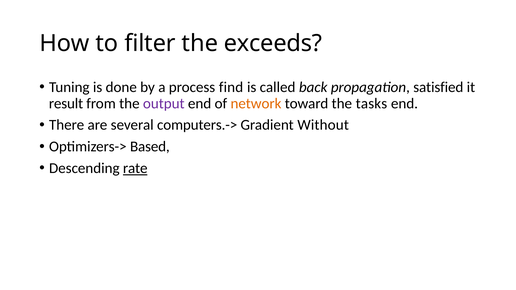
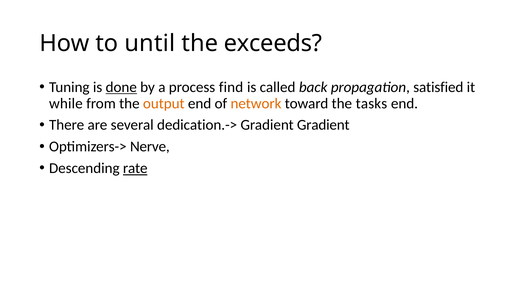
filter: filter -> until
done underline: none -> present
result: result -> while
output colour: purple -> orange
computers.->: computers.-> -> dedication.->
Gradient Without: Without -> Gradient
Based: Based -> Nerve
